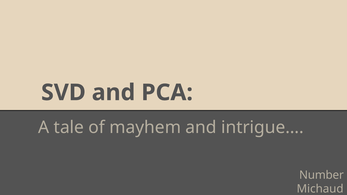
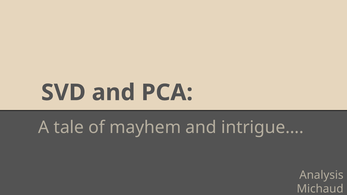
Number: Number -> Analysis
